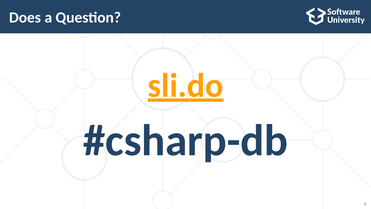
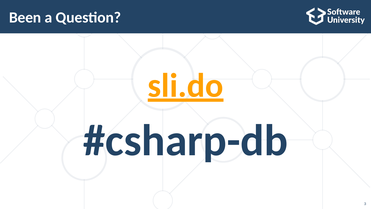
Does: Does -> Been
